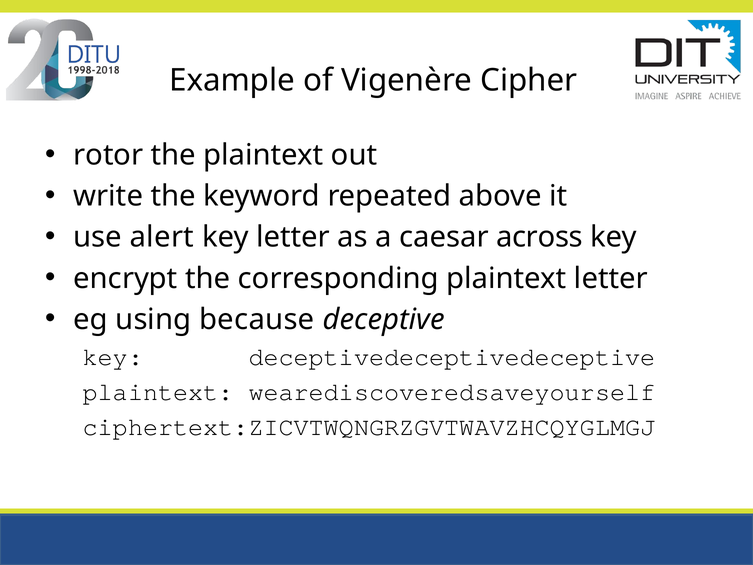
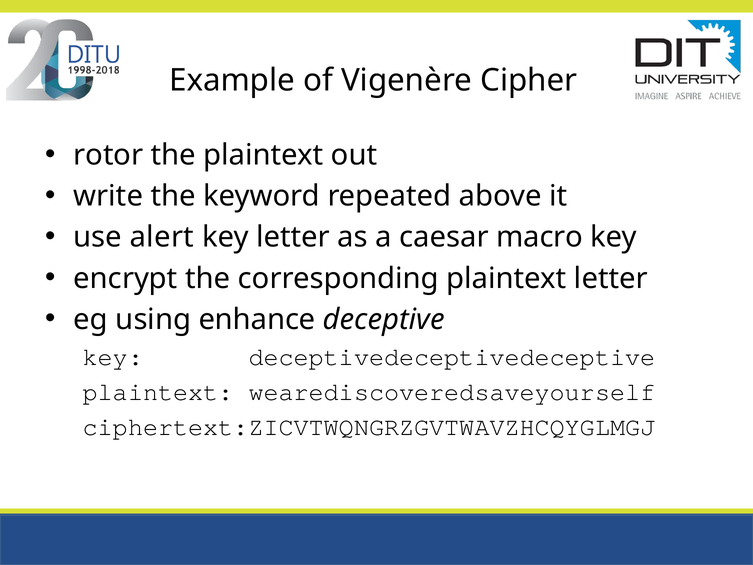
across: across -> macro
because: because -> enhance
